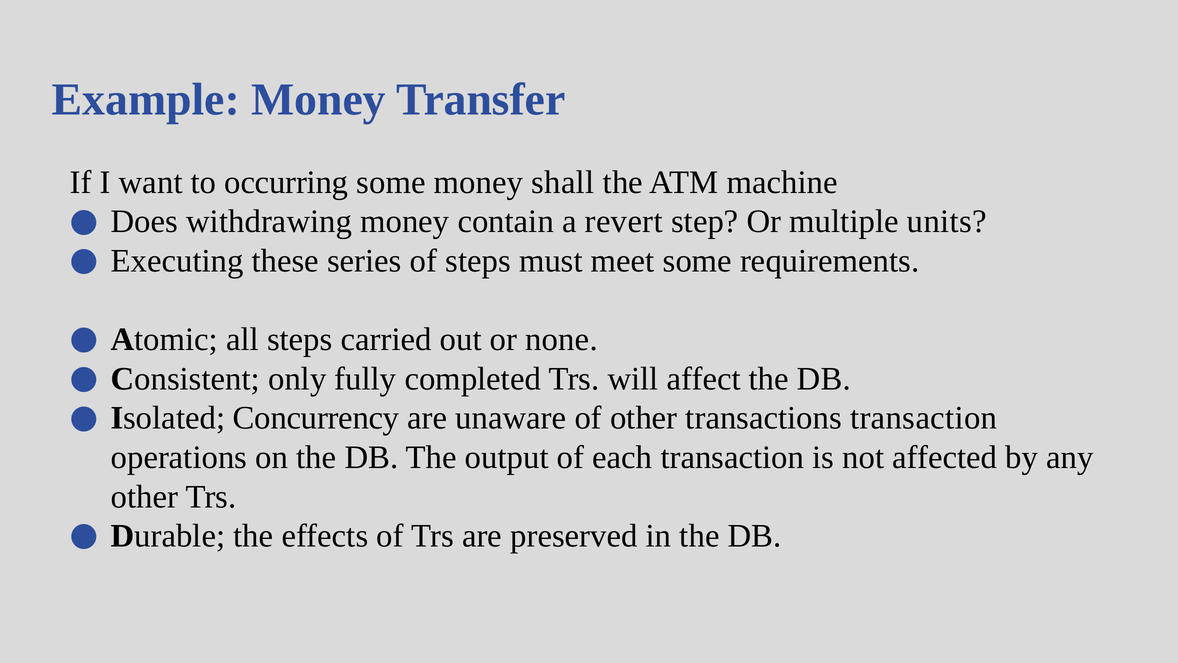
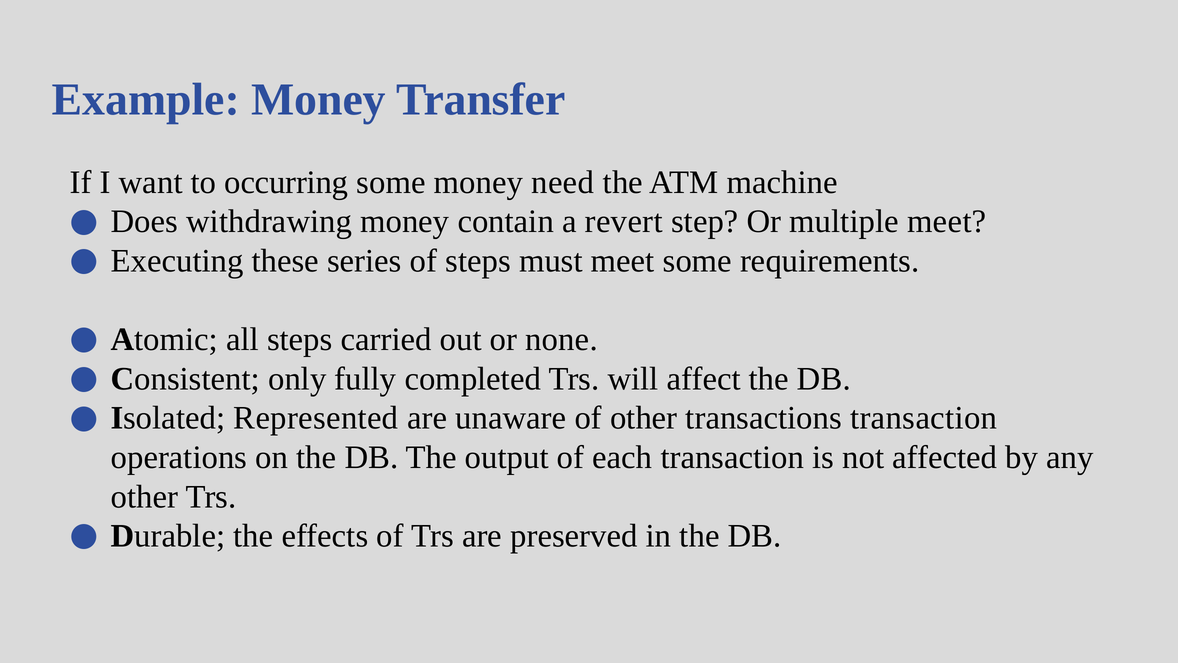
shall: shall -> need
multiple units: units -> meet
Concurrency: Concurrency -> Represented
